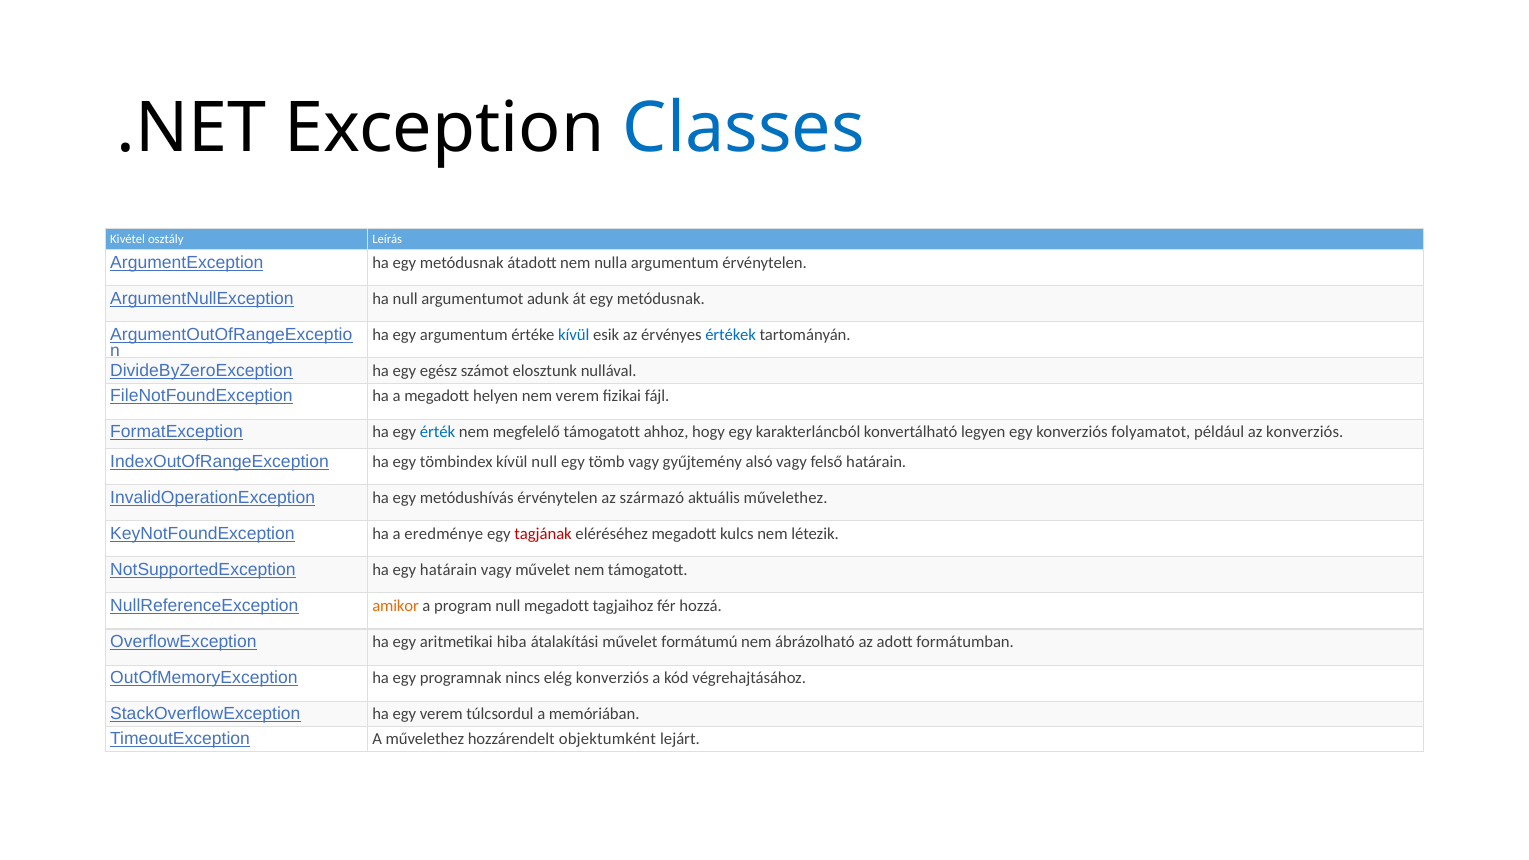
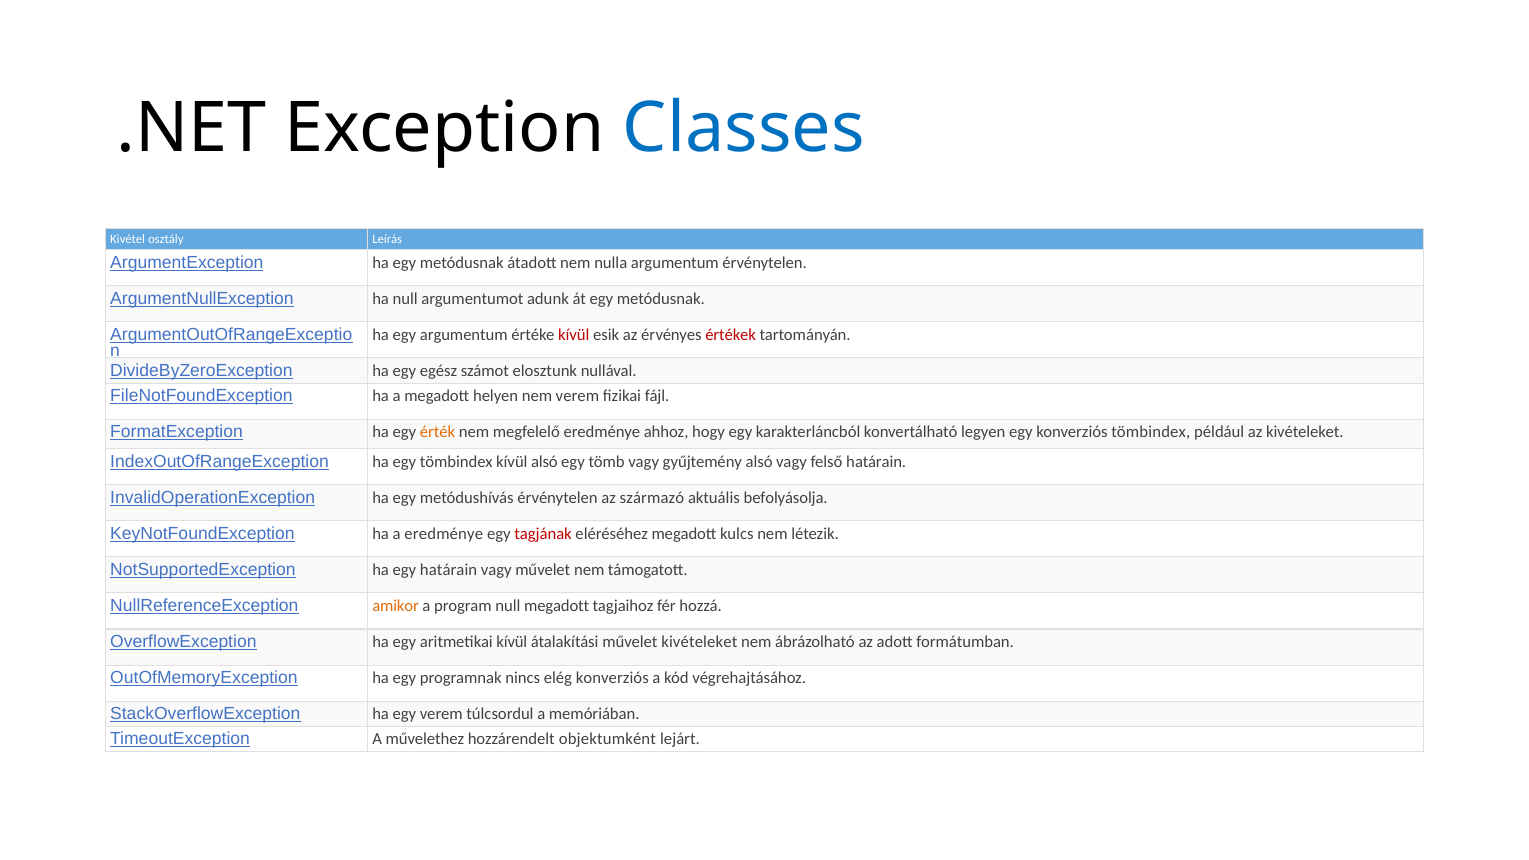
kívül at (574, 335) colour: blue -> red
értékek colour: blue -> red
érték colour: blue -> orange
megfelelő támogatott: támogatott -> eredménye
konverziós folyamatot: folyamatot -> tömbindex
az konverziós: konverziós -> kivételeket
kívül null: null -> alsó
aktuális művelethez: művelethez -> befolyásolja
aritmetikai hiba: hiba -> kívül
művelet formátumú: formátumú -> kivételeket
